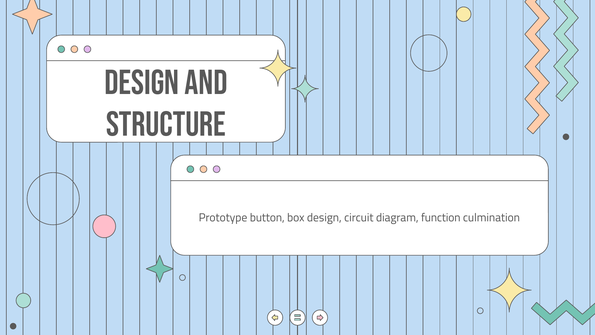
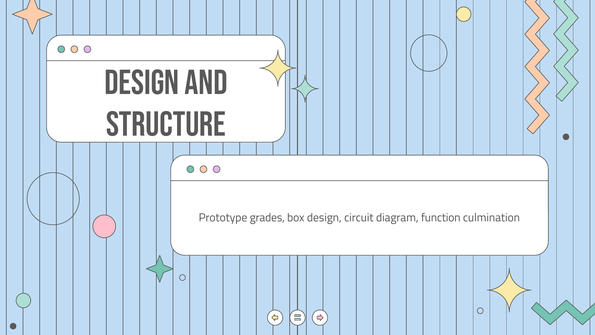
button: button -> grades
